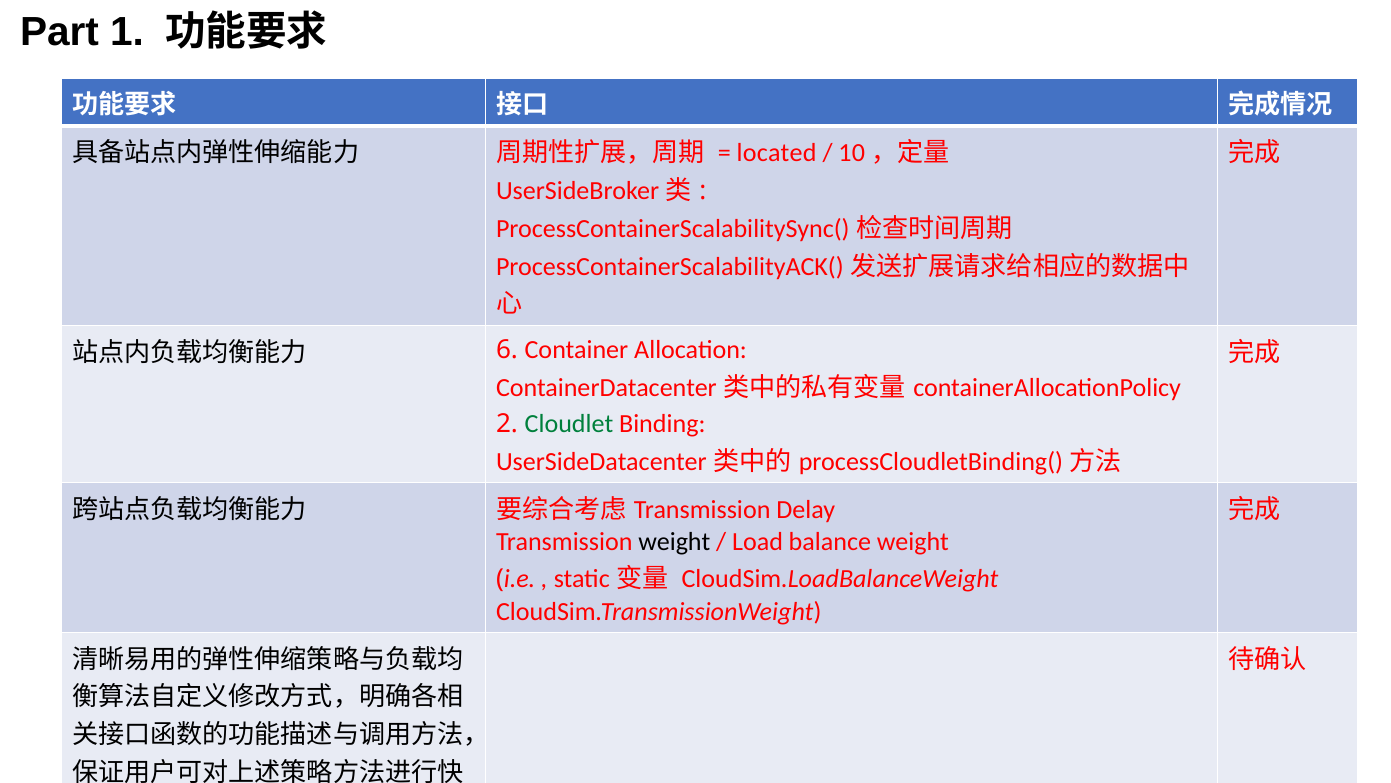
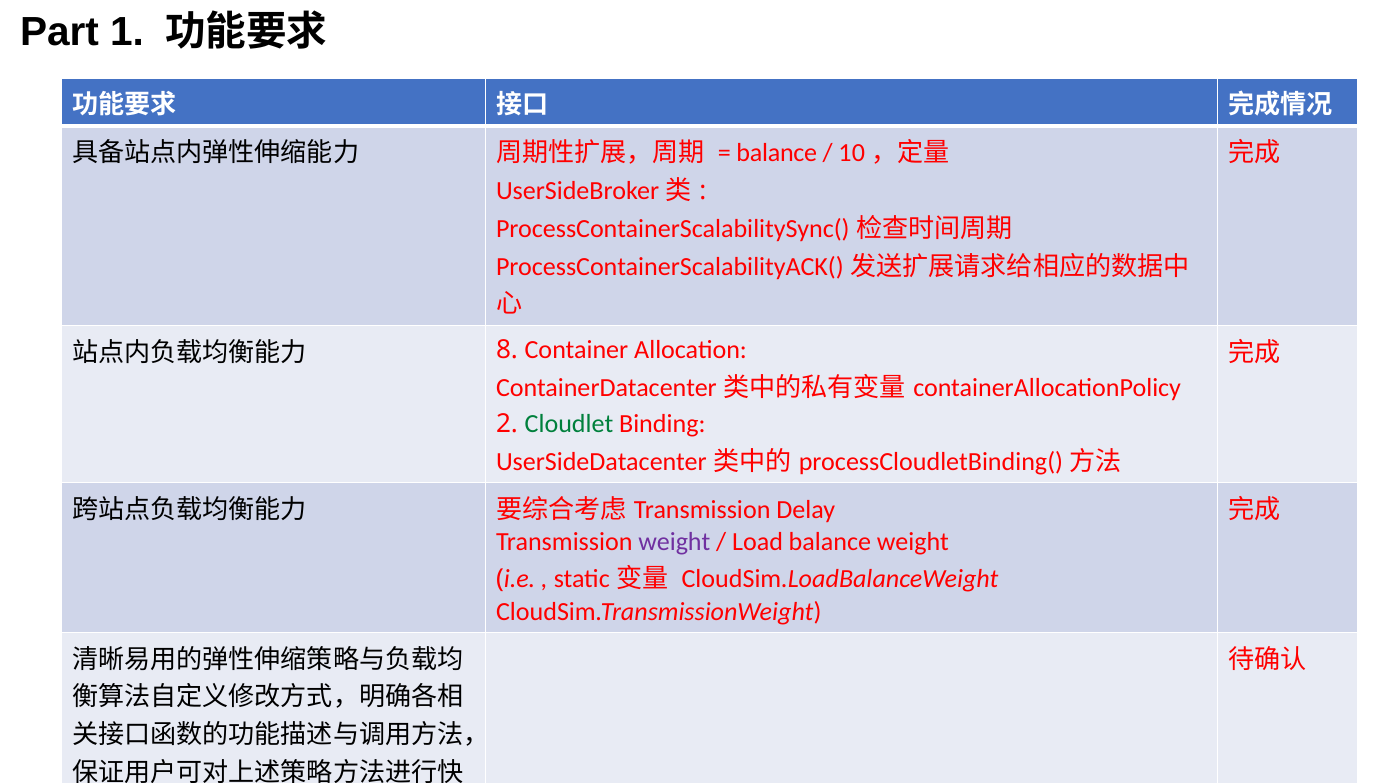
located at (777, 153): located -> balance
6: 6 -> 8
weight at (674, 542) colour: black -> purple
